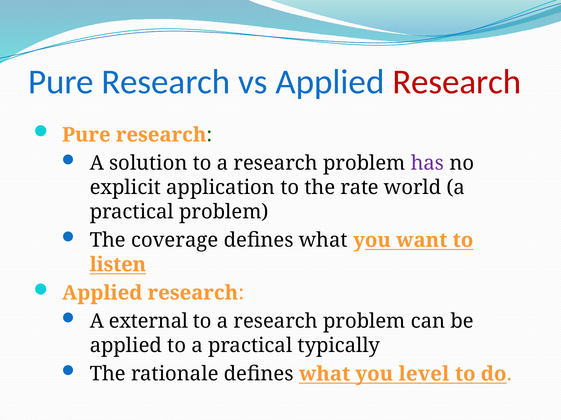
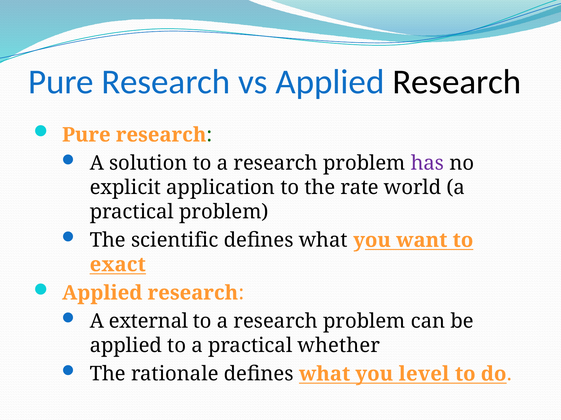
Research at (457, 82) colour: red -> black
coverage: coverage -> scientific
listen: listen -> exact
typically: typically -> whether
